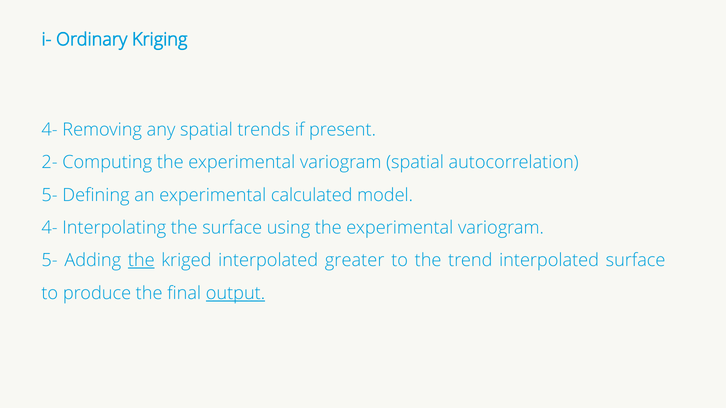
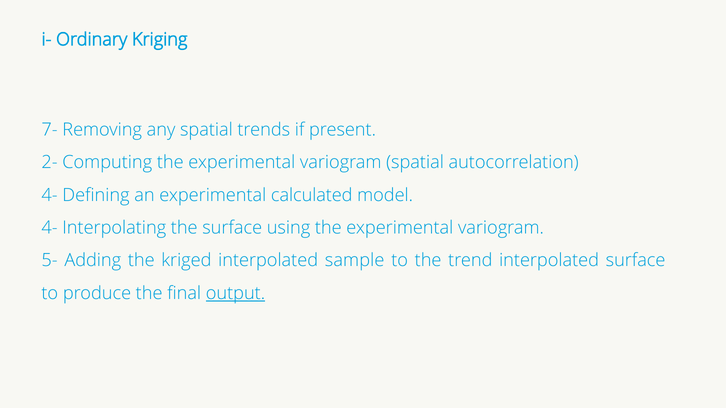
4- at (50, 130): 4- -> 7-
5- at (50, 195): 5- -> 4-
the at (141, 261) underline: present -> none
greater: greater -> sample
